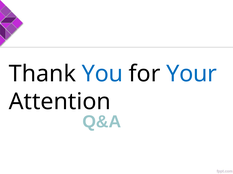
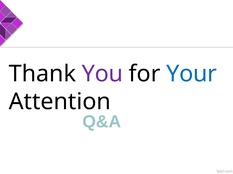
You colour: blue -> purple
